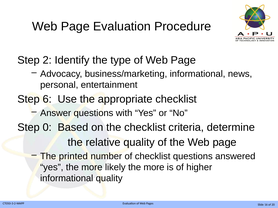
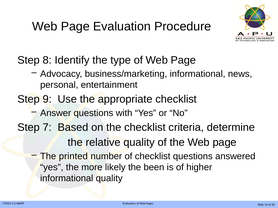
2: 2 -> 8
6: 6 -> 9
0: 0 -> 7
likely the more: more -> been
